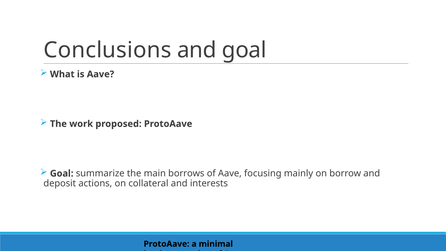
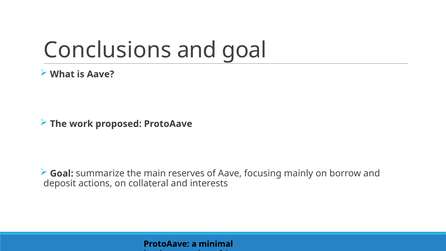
borrows: borrows -> reserves
